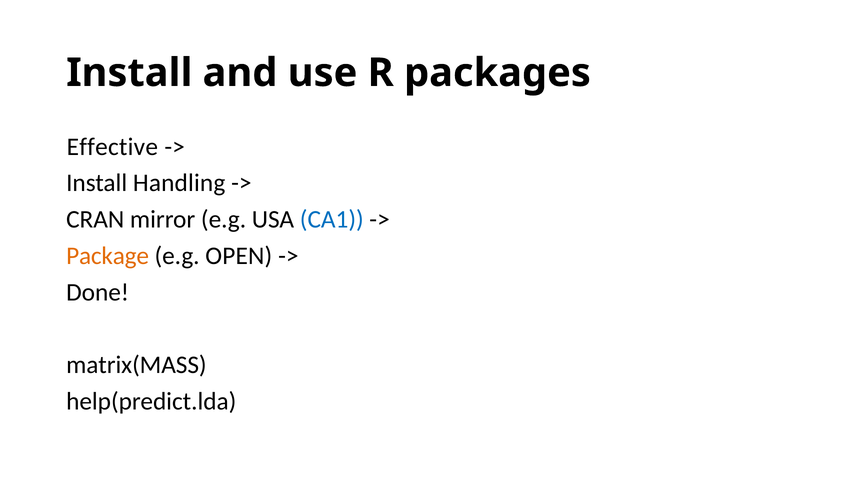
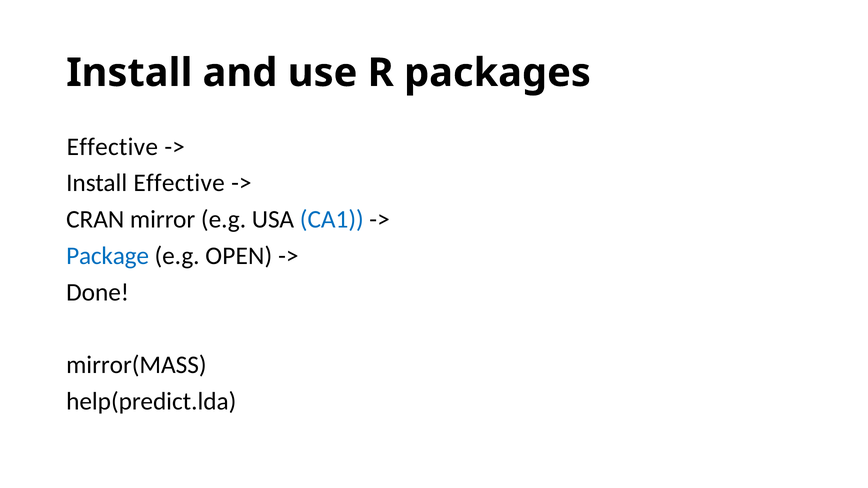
Install Handling: Handling -> Effective
Package colour: orange -> blue
matrix(MASS: matrix(MASS -> mirror(MASS
